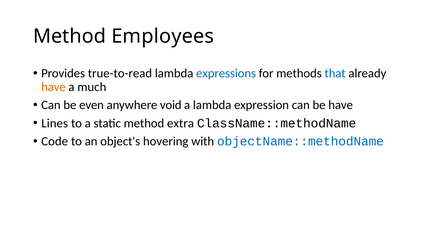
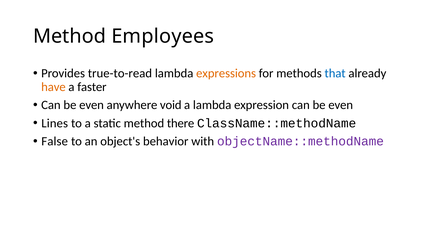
expressions colour: blue -> orange
much: much -> faster
expression can be have: have -> even
extra: extra -> there
Code: Code -> False
hovering: hovering -> behavior
objectName::methodName colour: blue -> purple
